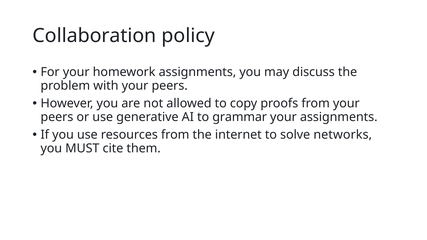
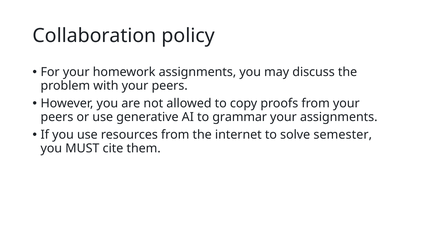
networks: networks -> semester
